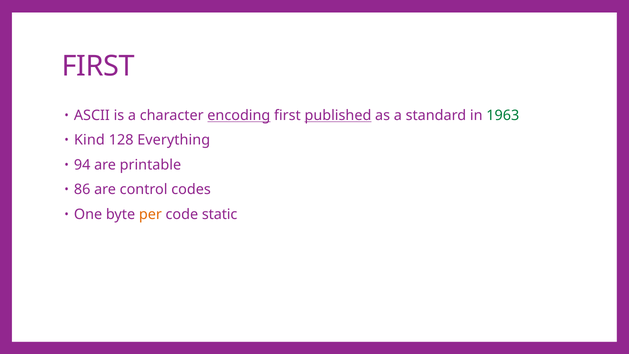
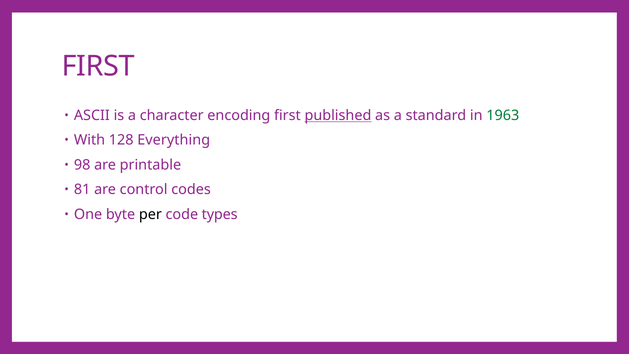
encoding underline: present -> none
Kind: Kind -> With
94: 94 -> 98
86: 86 -> 81
per colour: orange -> black
static: static -> types
